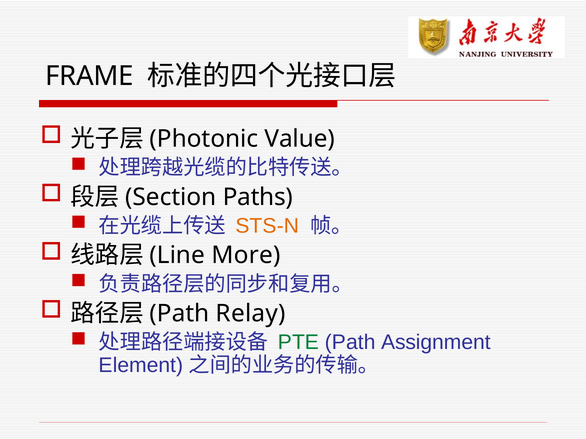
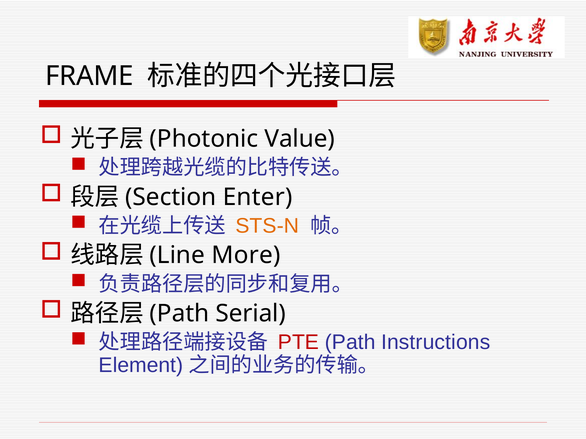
Paths: Paths -> Enter
Relay: Relay -> Serial
PTE colour: green -> red
Assignment: Assignment -> Instructions
